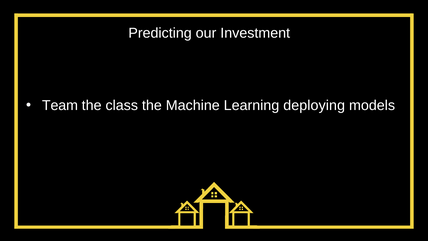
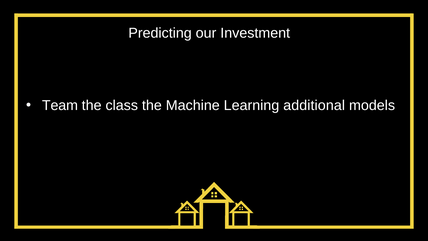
deploying: deploying -> additional
